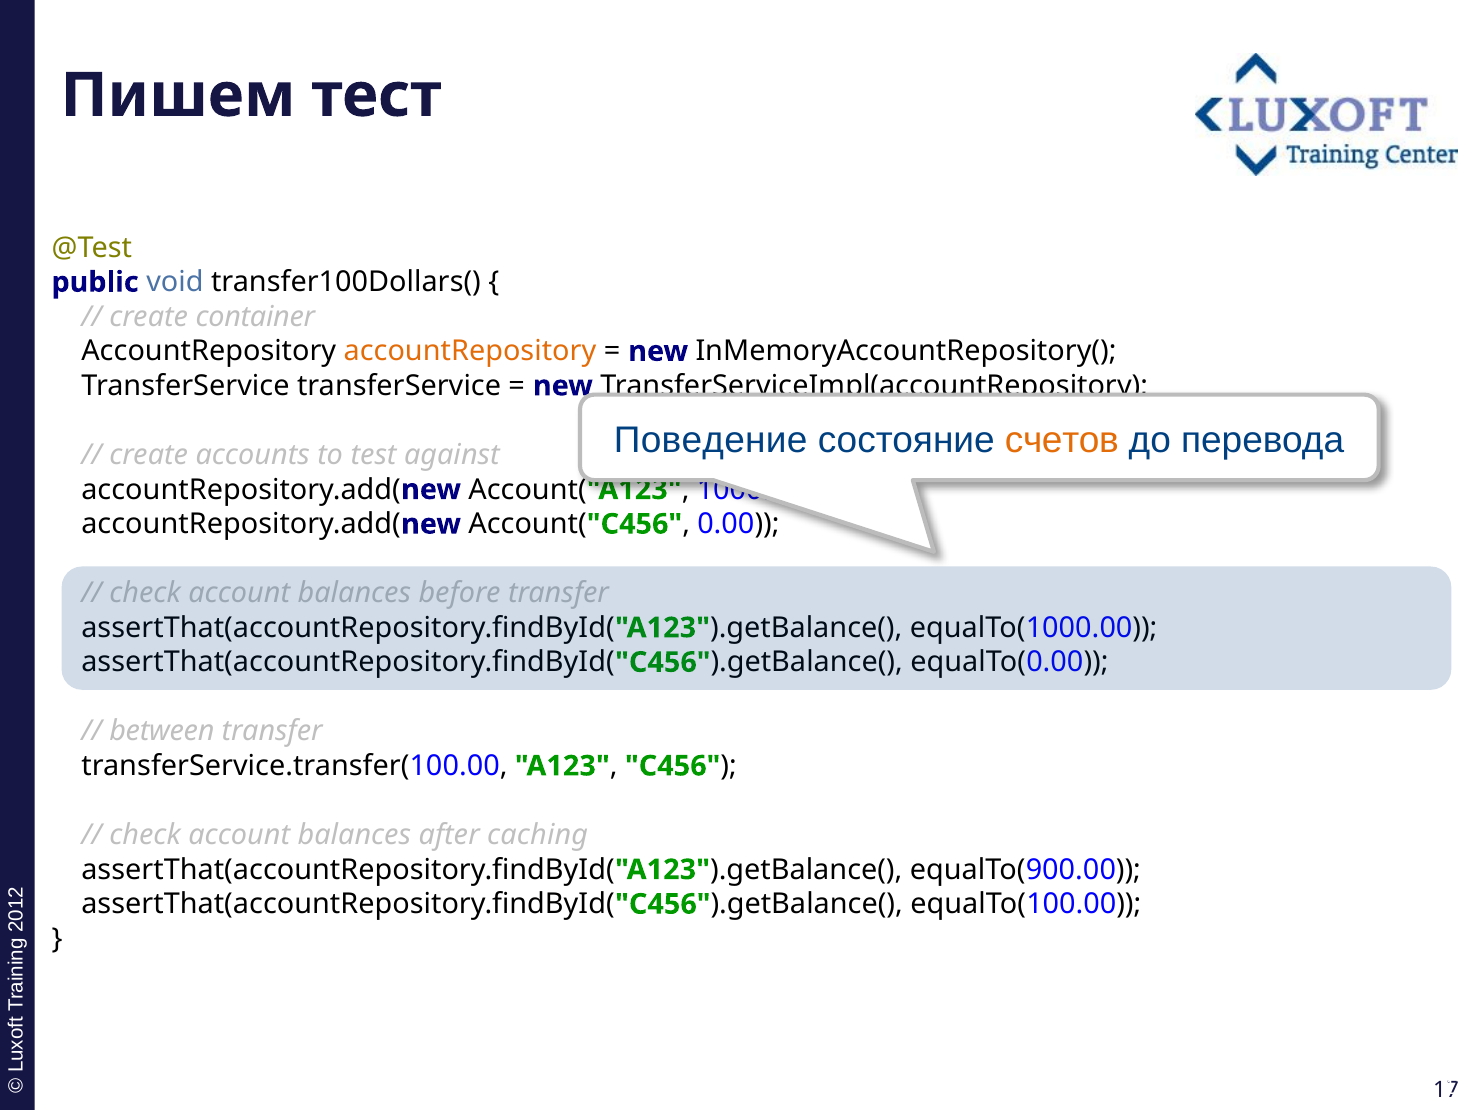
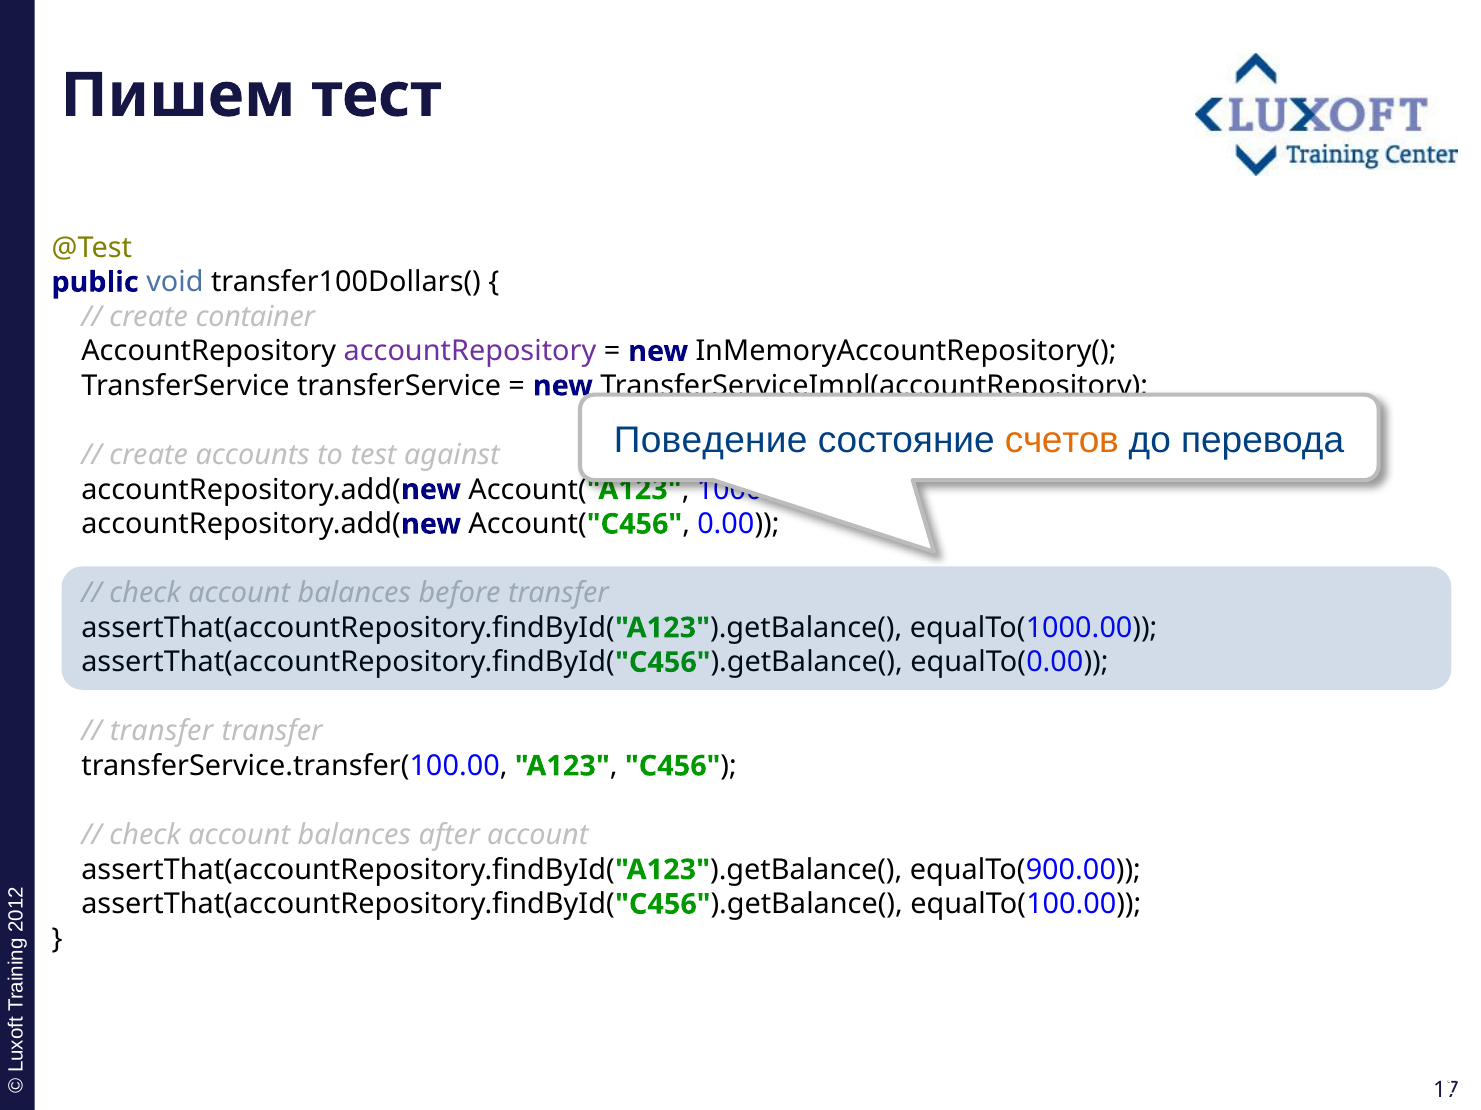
accountRepository at (470, 352) colour: orange -> purple
between at (162, 732): between -> transfer
after caching: caching -> account
